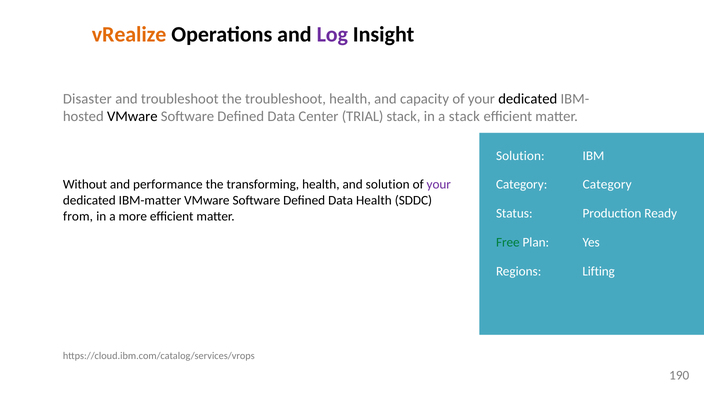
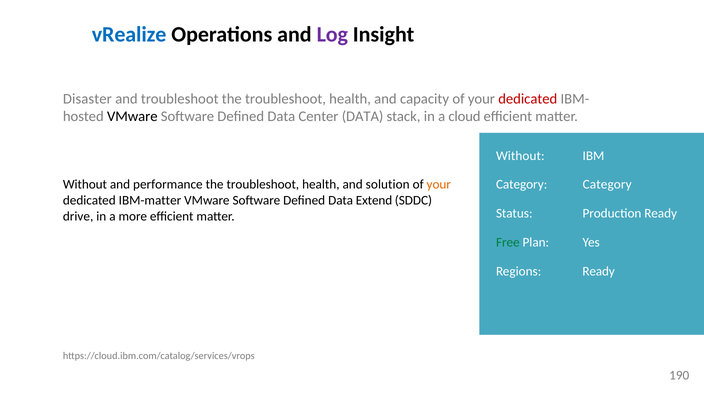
vRealize colour: orange -> blue
dedicated at (528, 99) colour: black -> red
Center TRIAL: TRIAL -> DATA
a stack: stack -> cloud
Solution at (520, 156): Solution -> Without
transforming at (263, 185): transforming -> troubleshoot
your at (439, 185) colour: purple -> orange
Data Health: Health -> Extend
from: from -> drive
Regions Lifting: Lifting -> Ready
